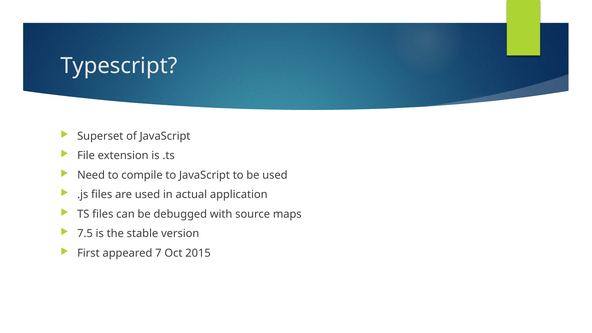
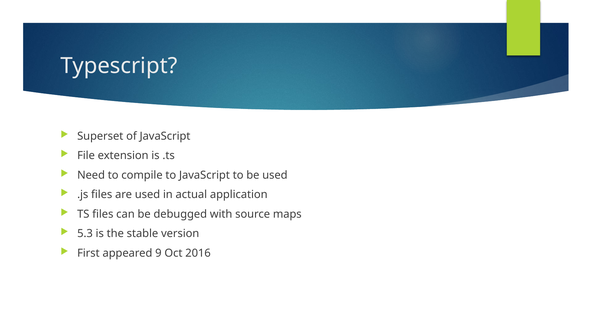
7.5: 7.5 -> 5.3
7: 7 -> 9
2015: 2015 -> 2016
